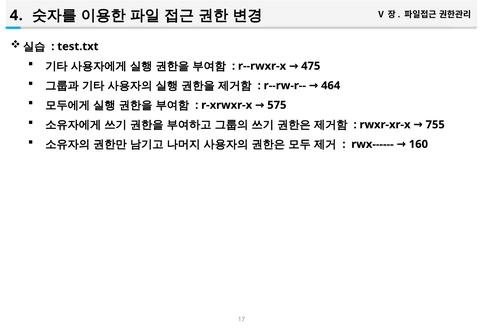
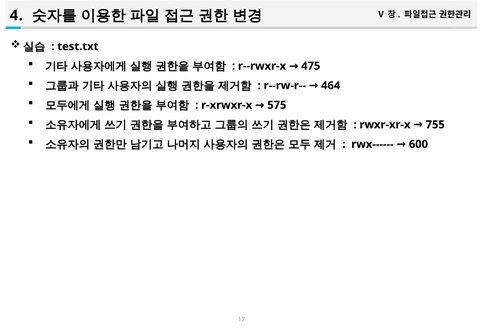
160: 160 -> 600
